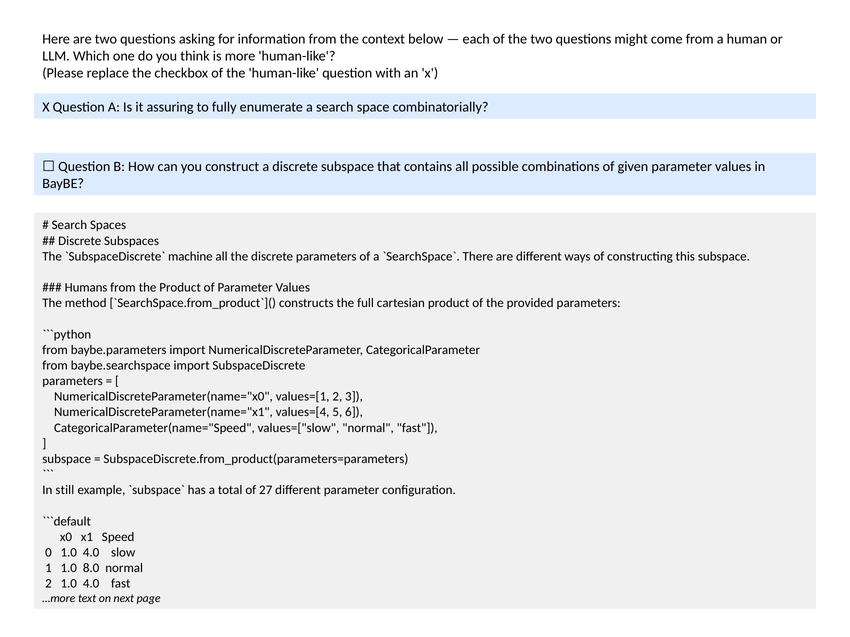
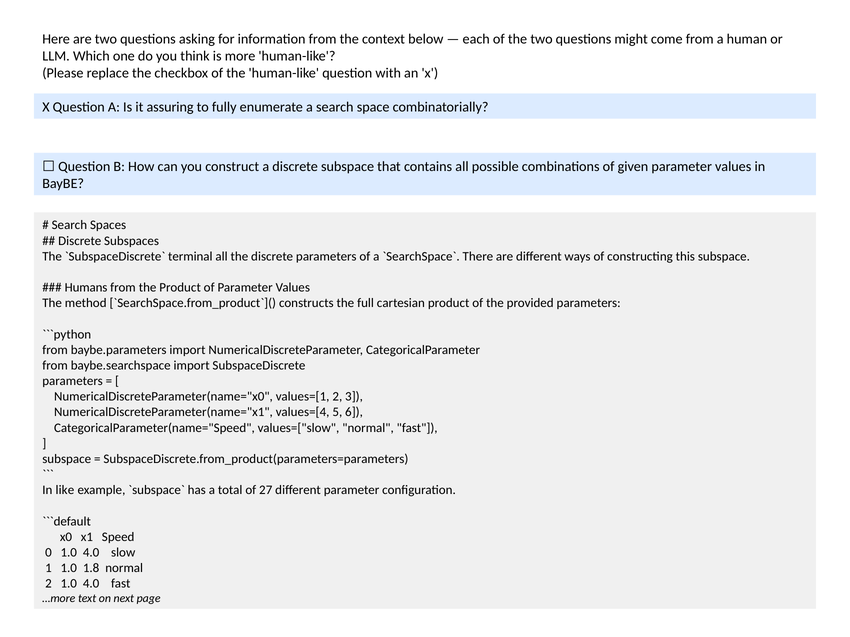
machine: machine -> terminal
still: still -> like
8.0: 8.0 -> 1.8
